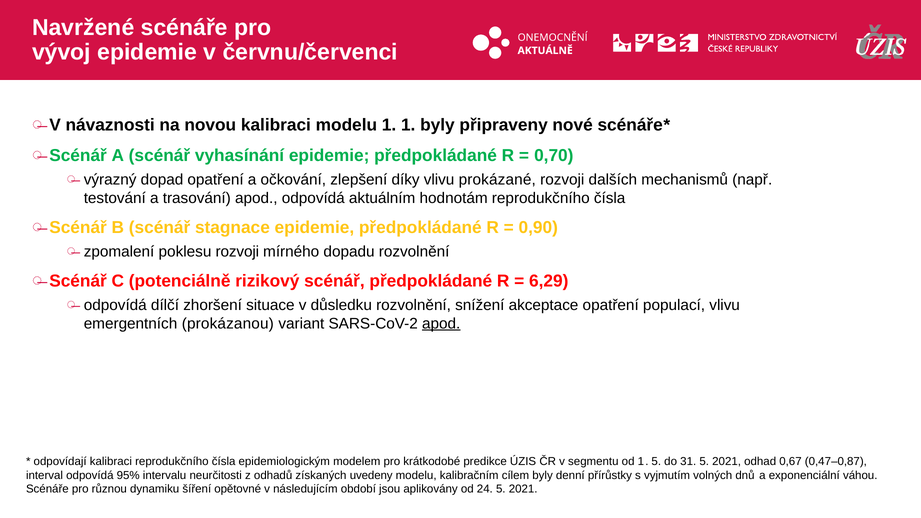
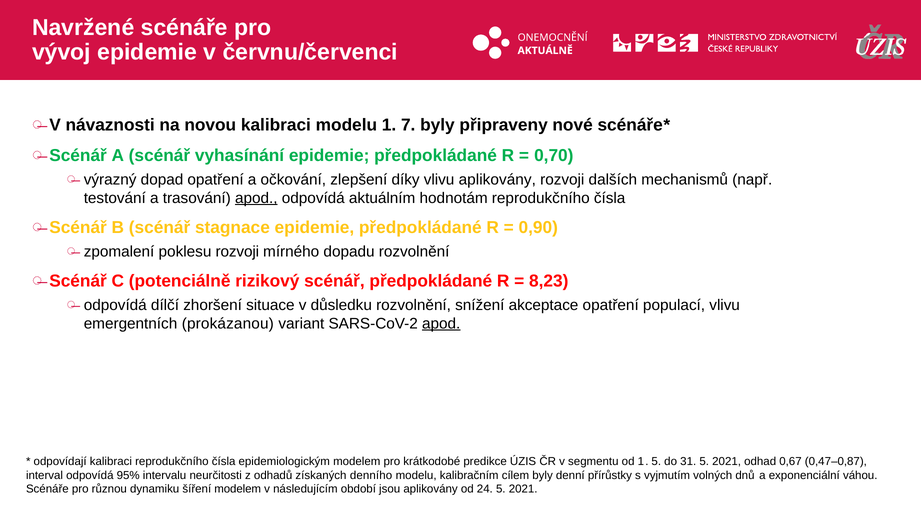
1 1: 1 -> 7
vlivu prokázané: prokázané -> aplikovány
apod at (256, 198) underline: none -> present
6,29: 6,29 -> 8,23
uvedeny: uvedeny -> denního
šíření opětovné: opětovné -> modelem
